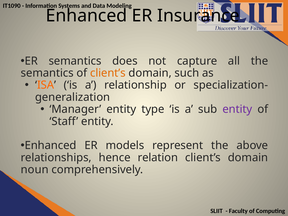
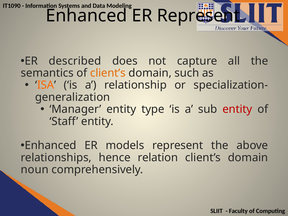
ER Insurance: Insurance -> Represent
ER semantics: semantics -> described
entity at (237, 109) colour: purple -> red
